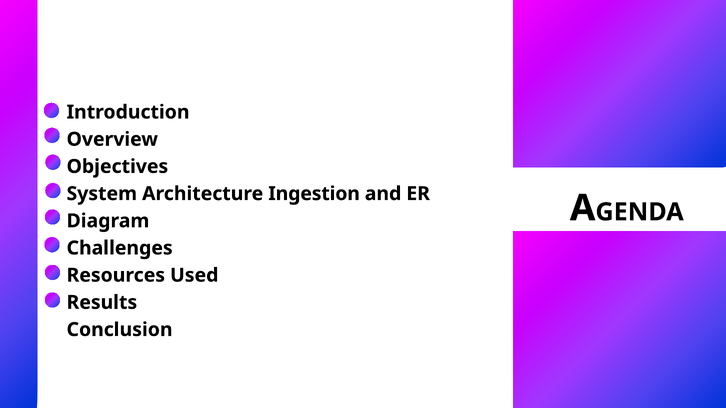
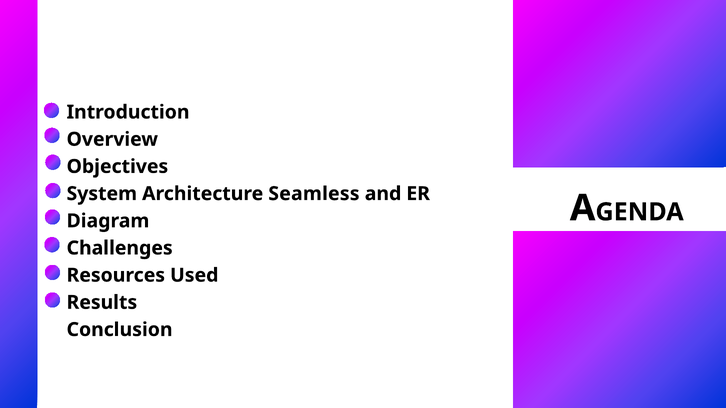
Ingestion: Ingestion -> Seamless
